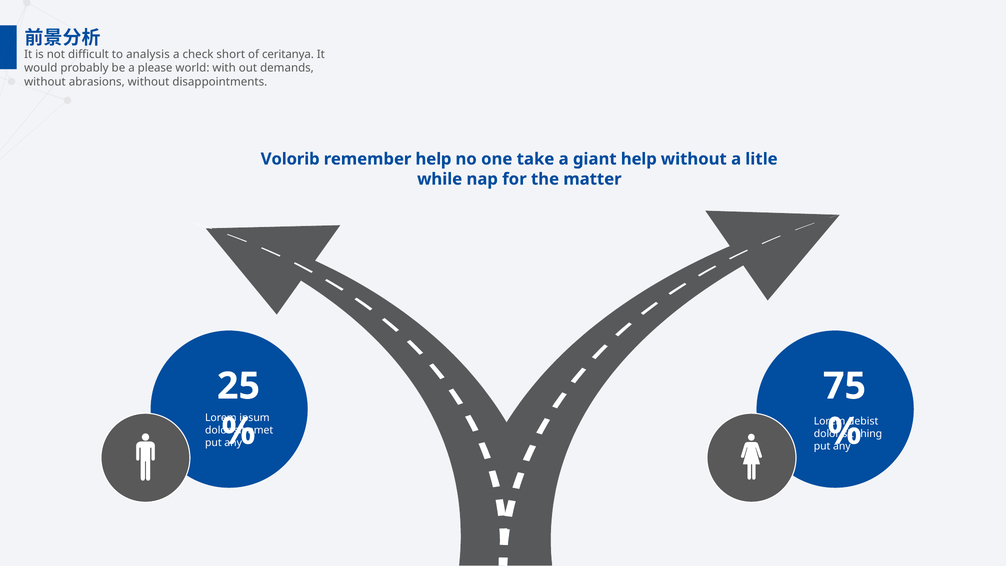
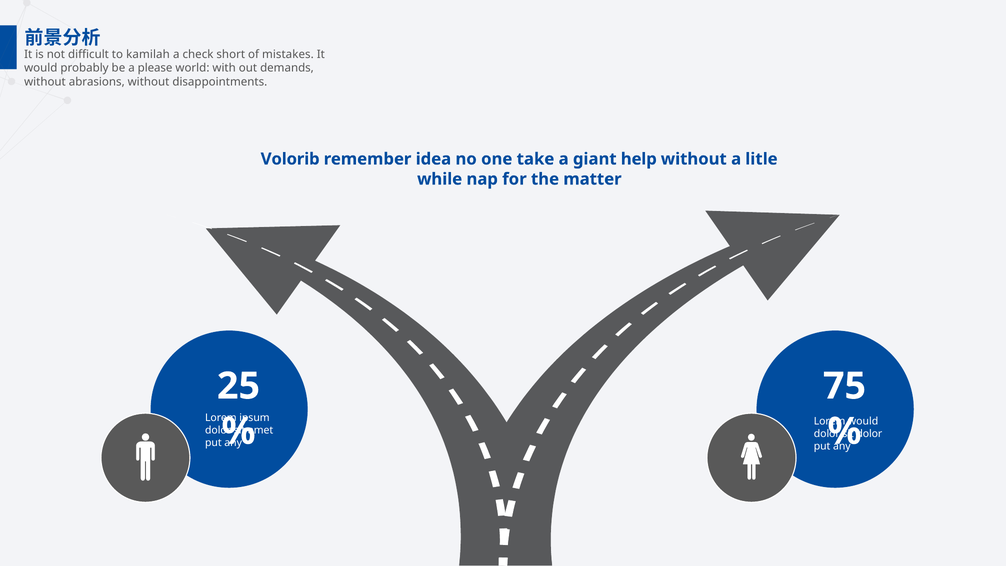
analysis: analysis -> kamilah
ceritanya: ceritanya -> mistakes
remember help: help -> idea
debist at (863, 421): debist -> would
thing at (869, 434): thing -> dolor
